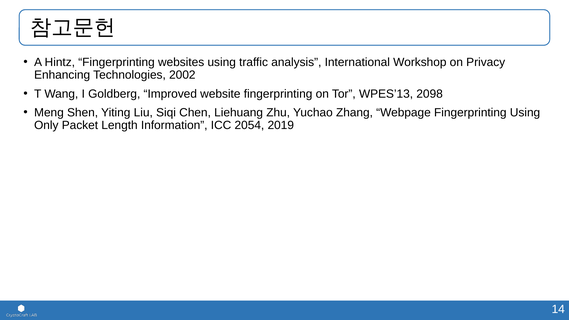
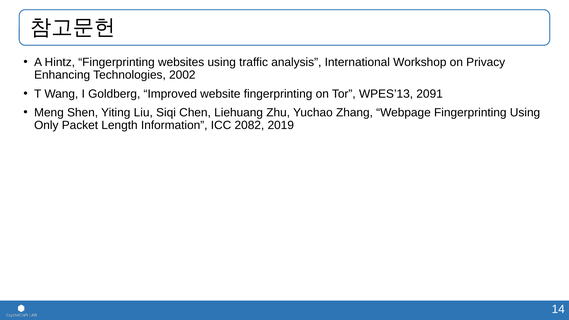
2098: 2098 -> 2091
2054: 2054 -> 2082
